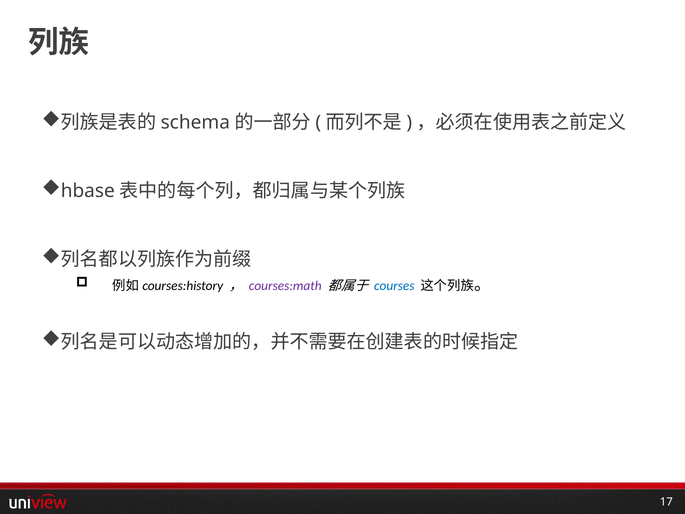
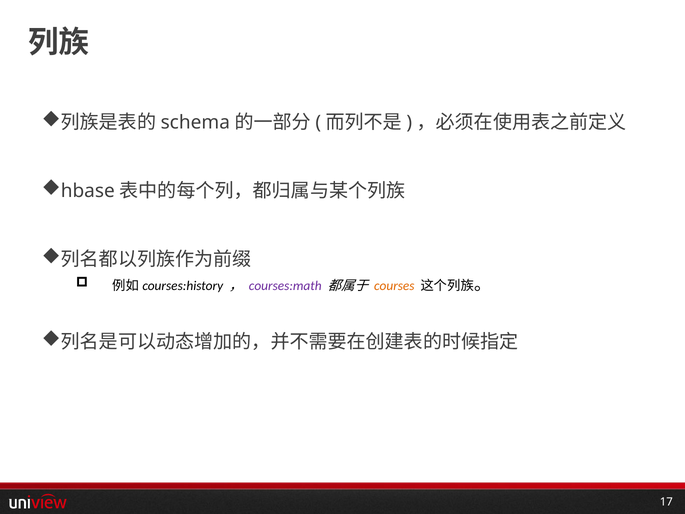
courses colour: blue -> orange
